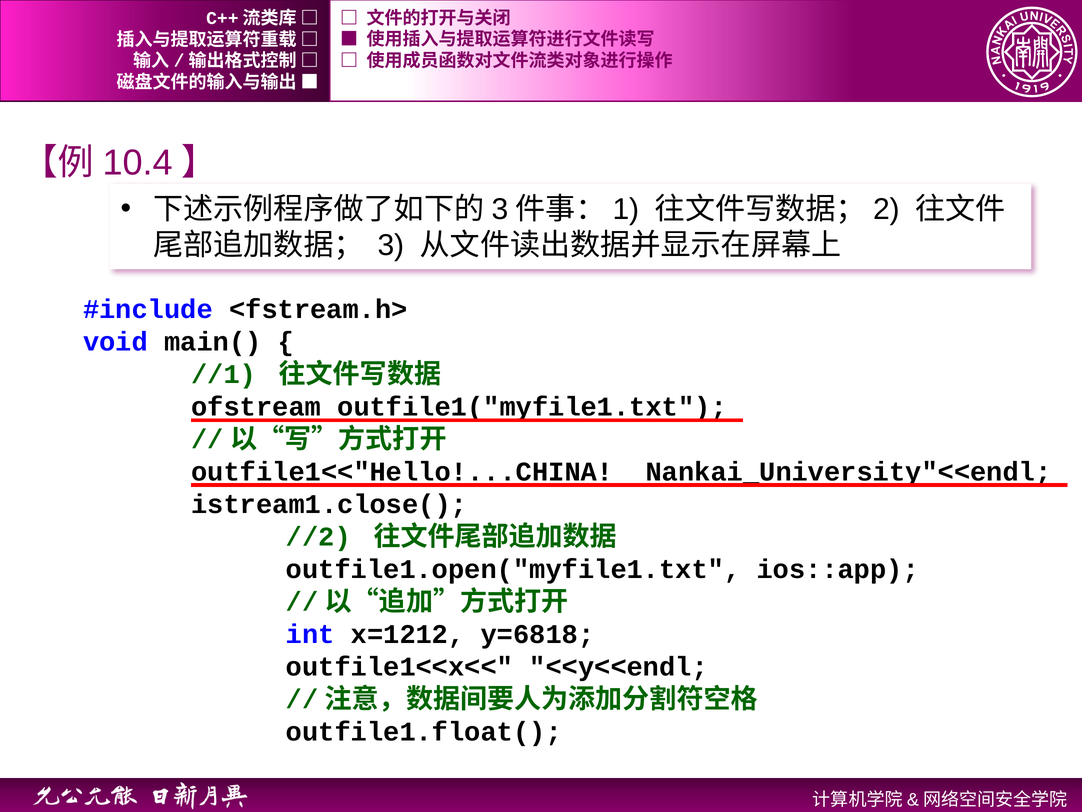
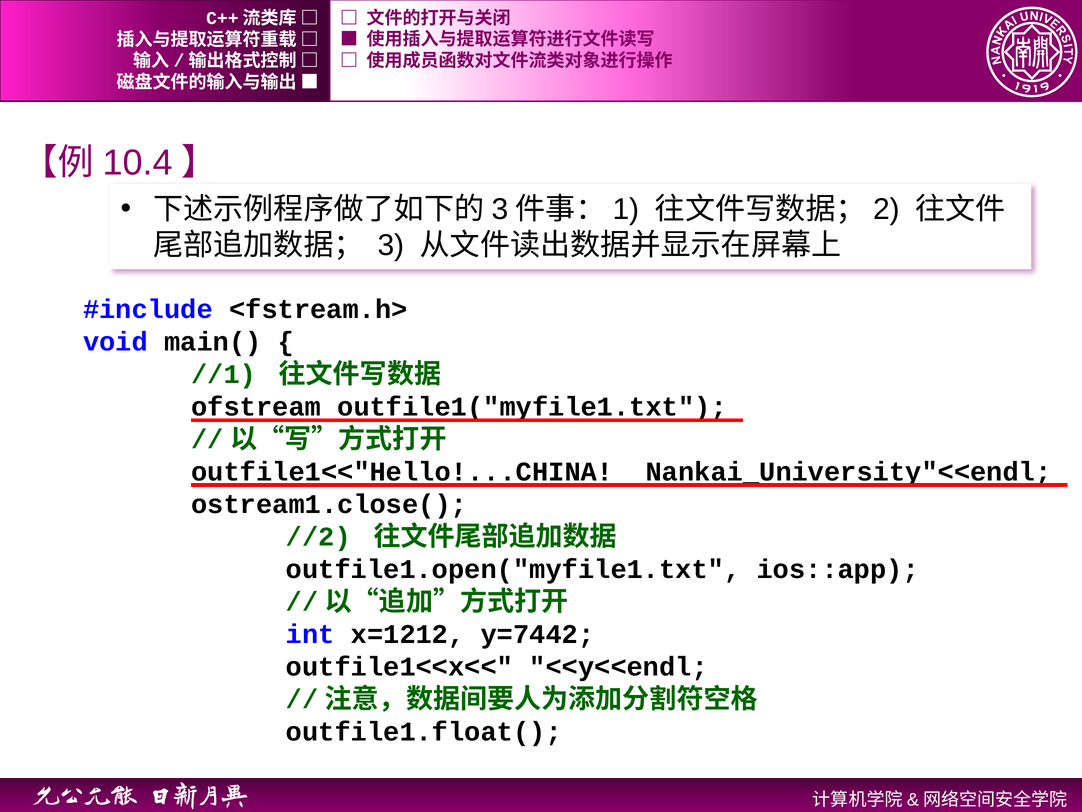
istream1.close(: istream1.close( -> ostream1.close(
y=6818: y=6818 -> y=7442
